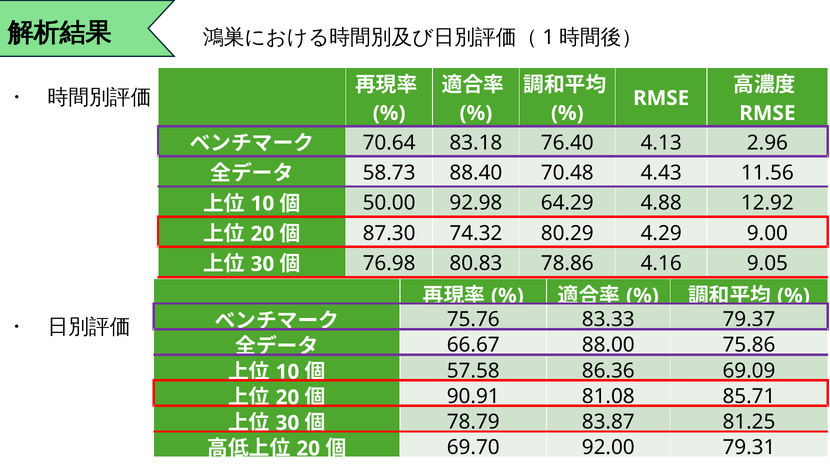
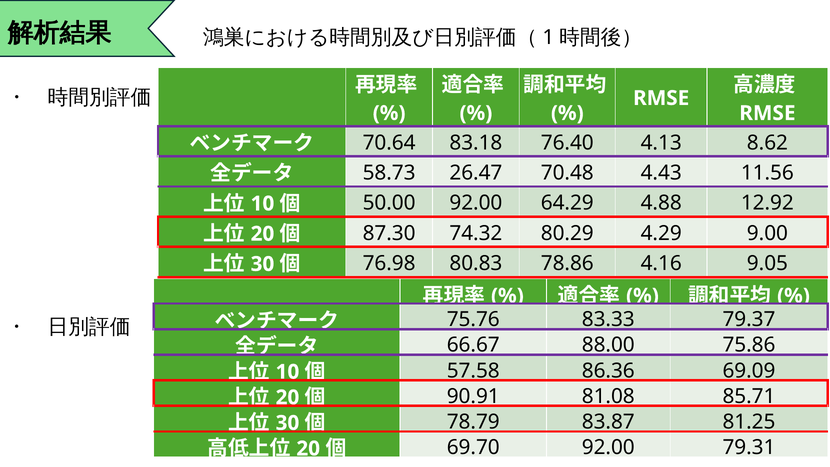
2.96: 2.96 -> 8.62
88.40: 88.40 -> 26.47
50.00 92.98: 92.98 -> 92.00
